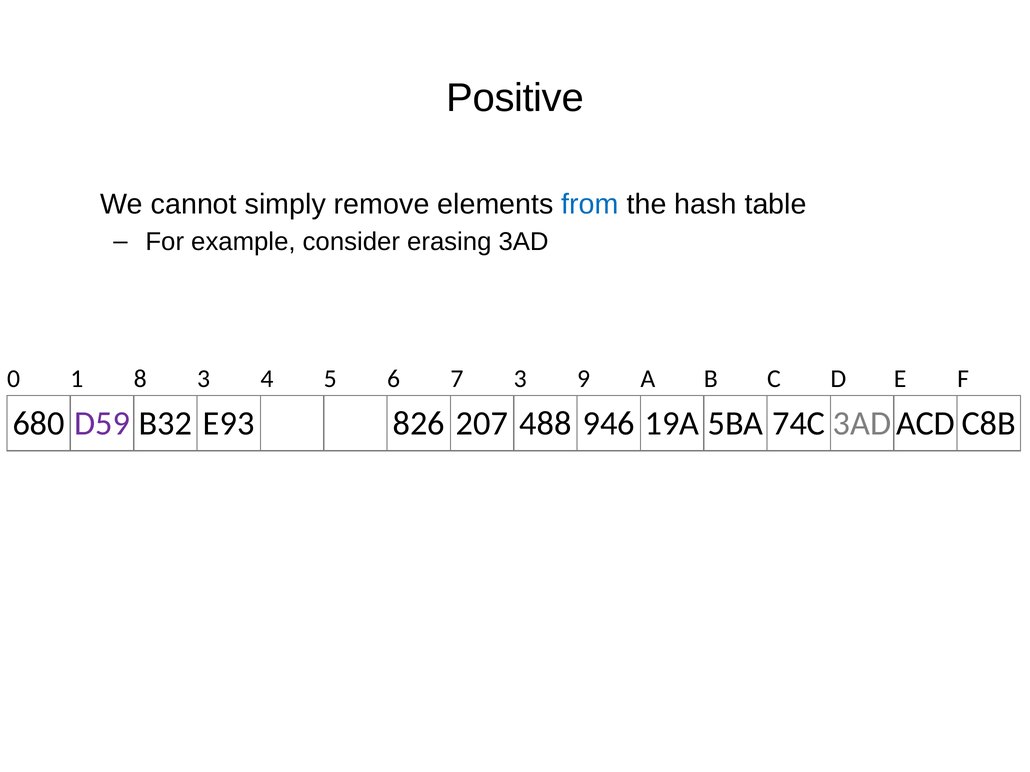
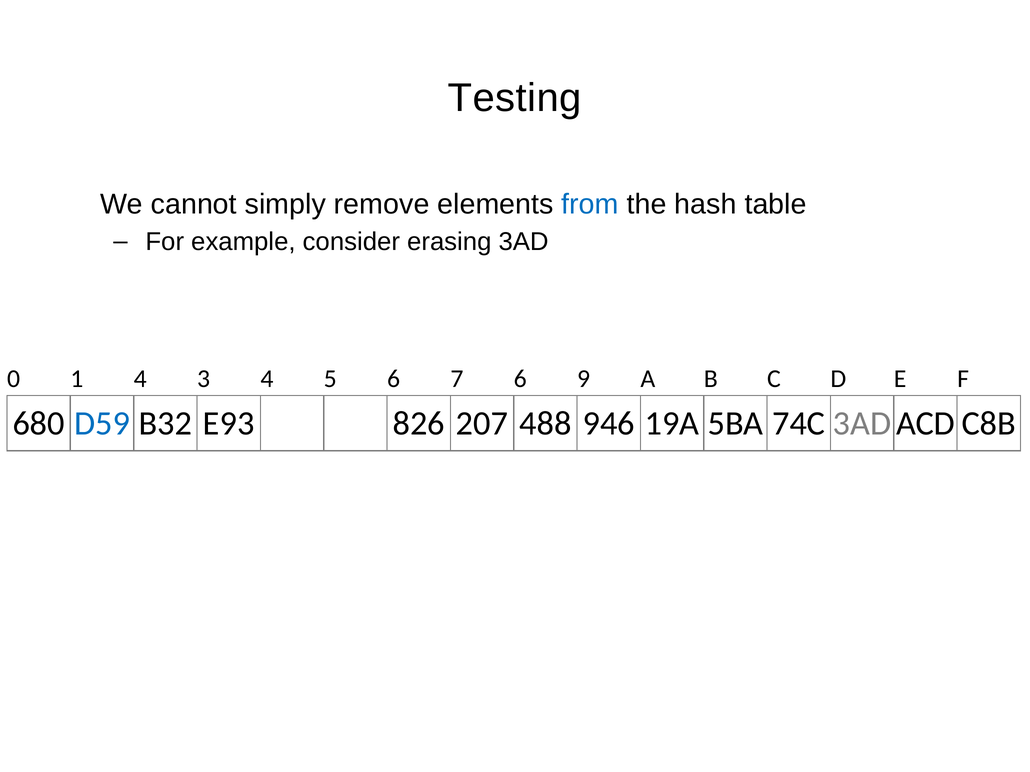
Positive: Positive -> Testing
1 8: 8 -> 4
7 3: 3 -> 6
D59 colour: purple -> blue
